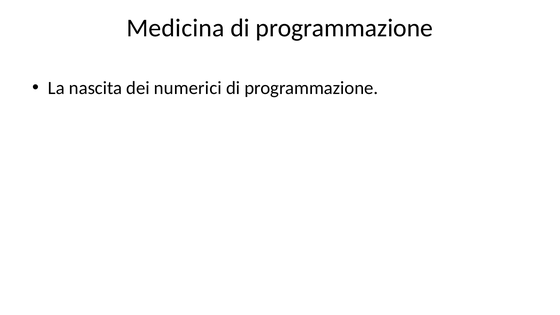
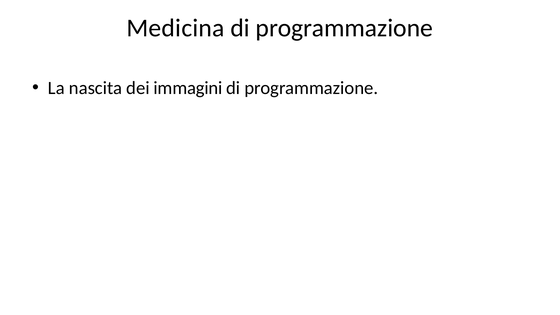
numerici: numerici -> immagini
